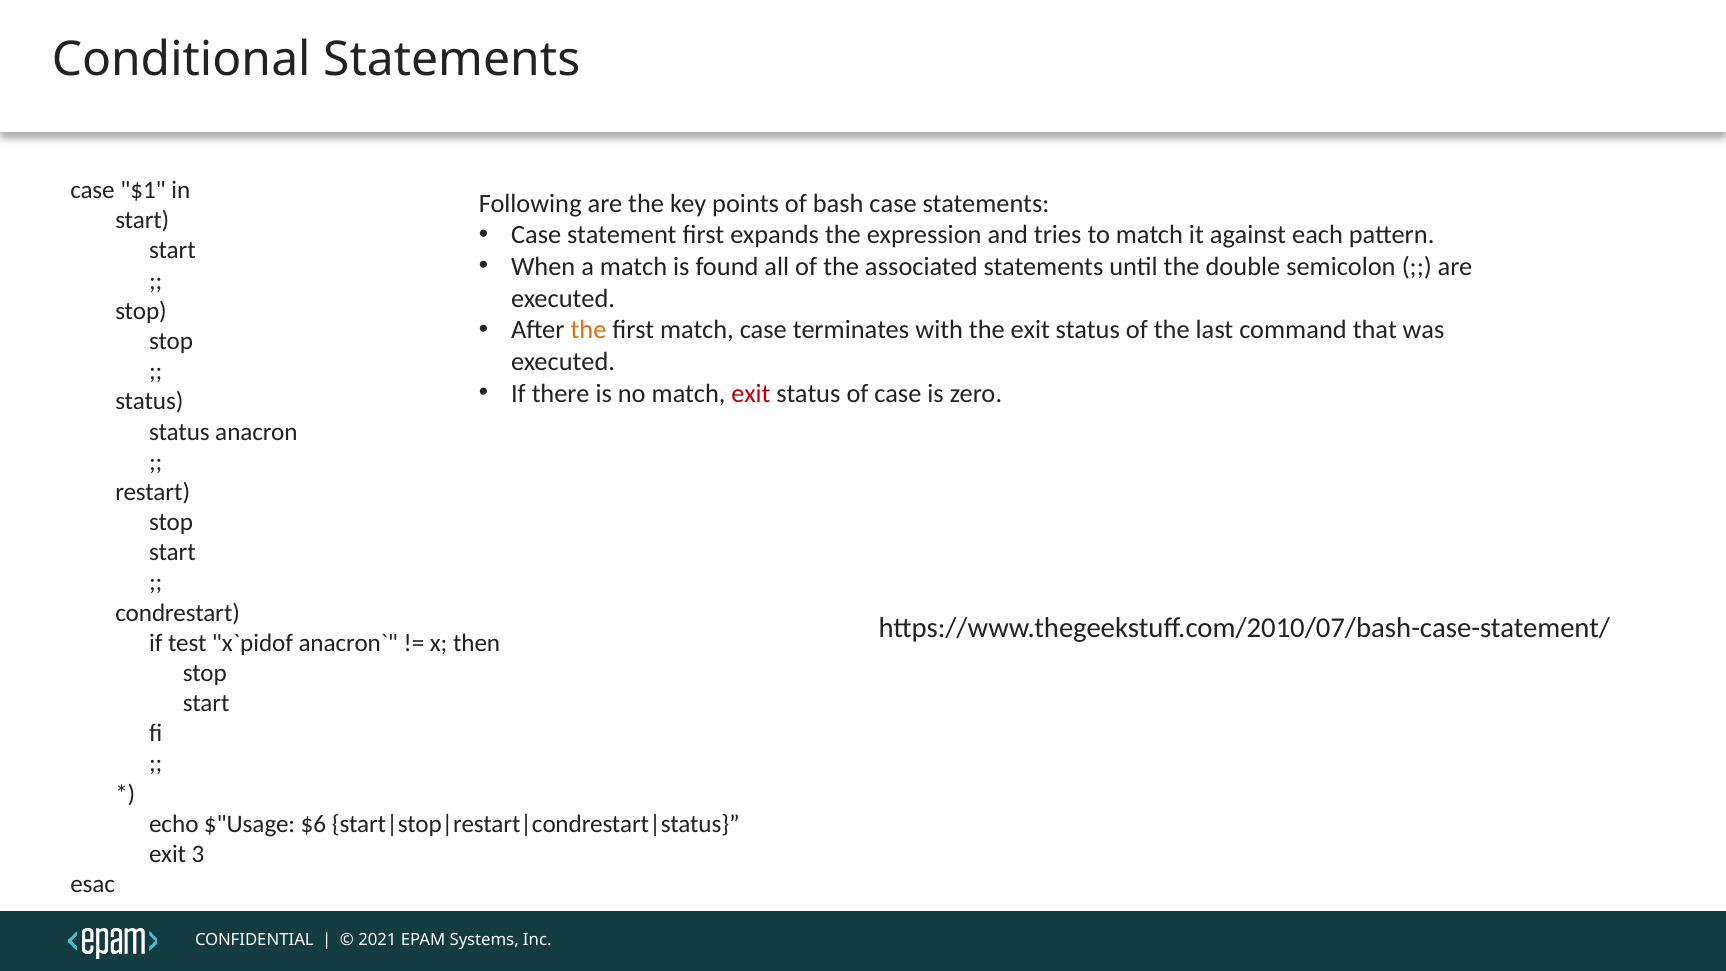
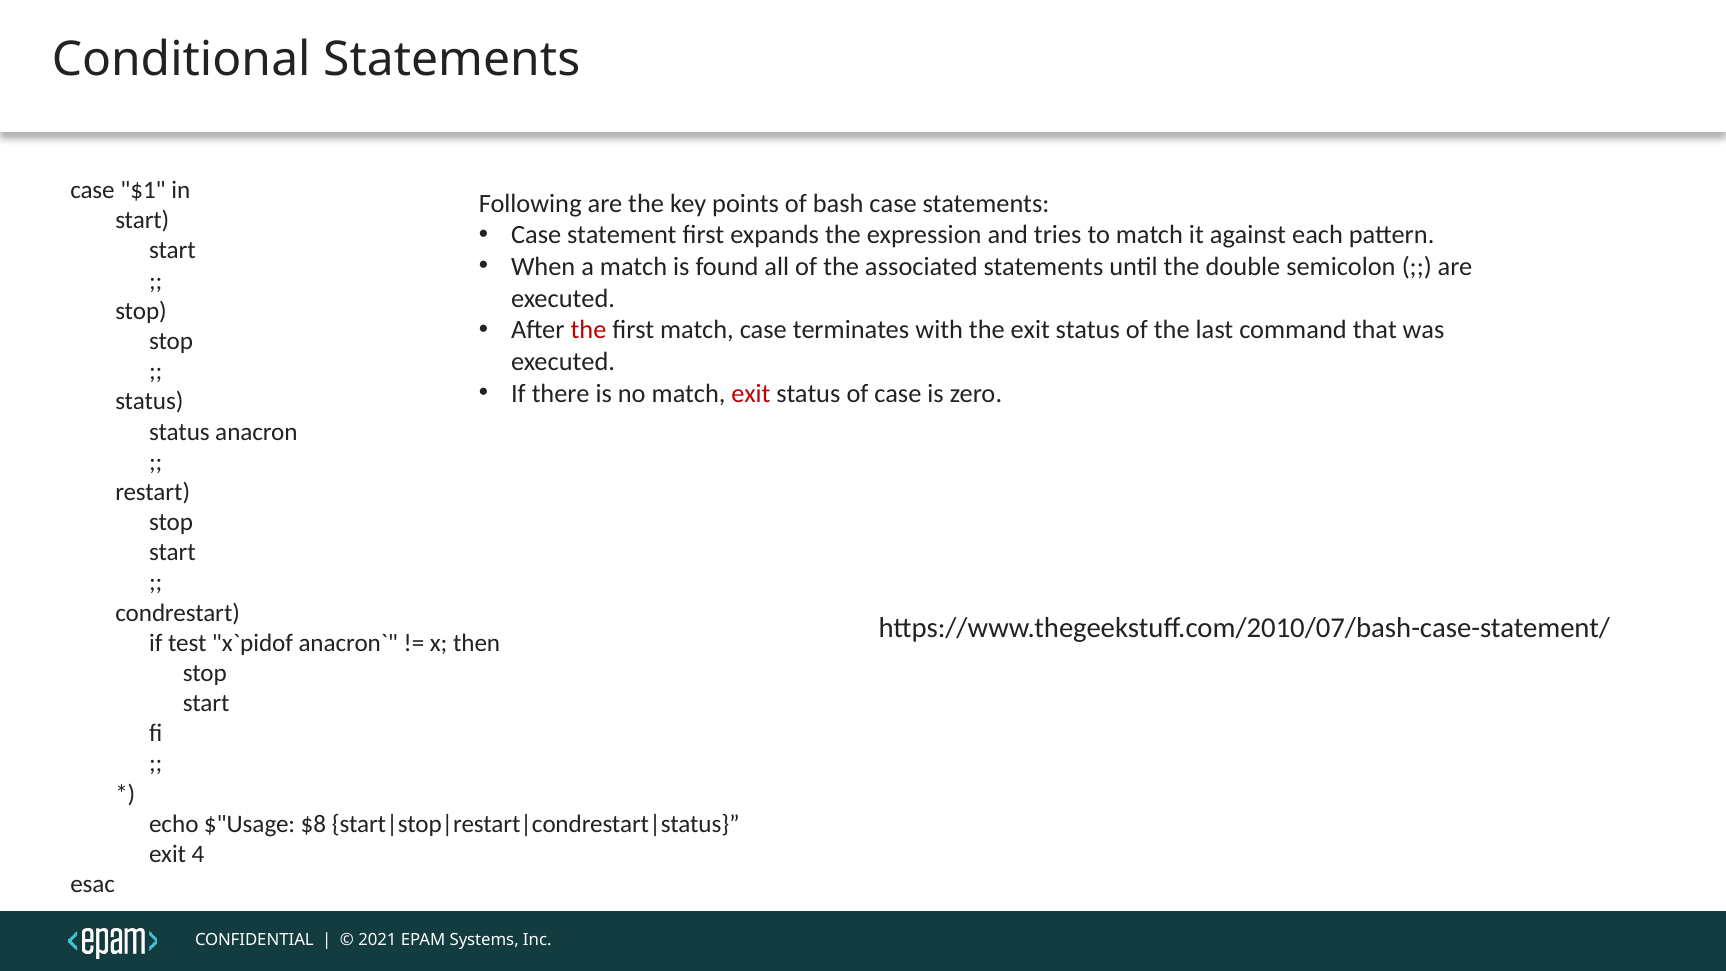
the at (588, 330) colour: orange -> red
$6: $6 -> $8
3: 3 -> 4
